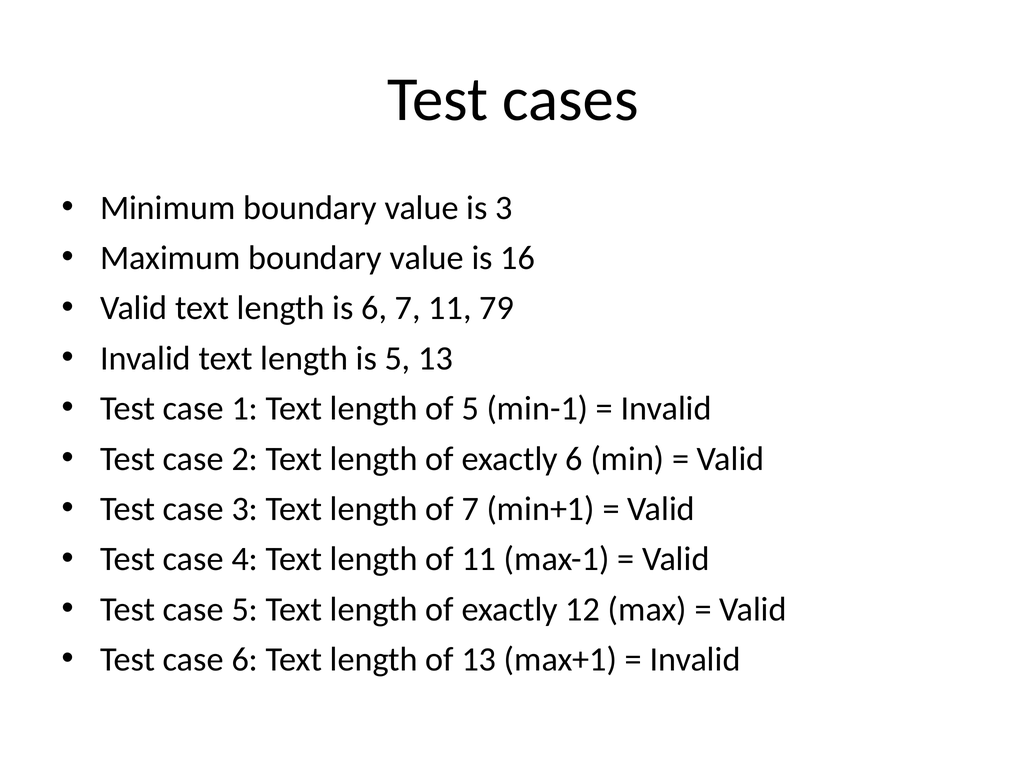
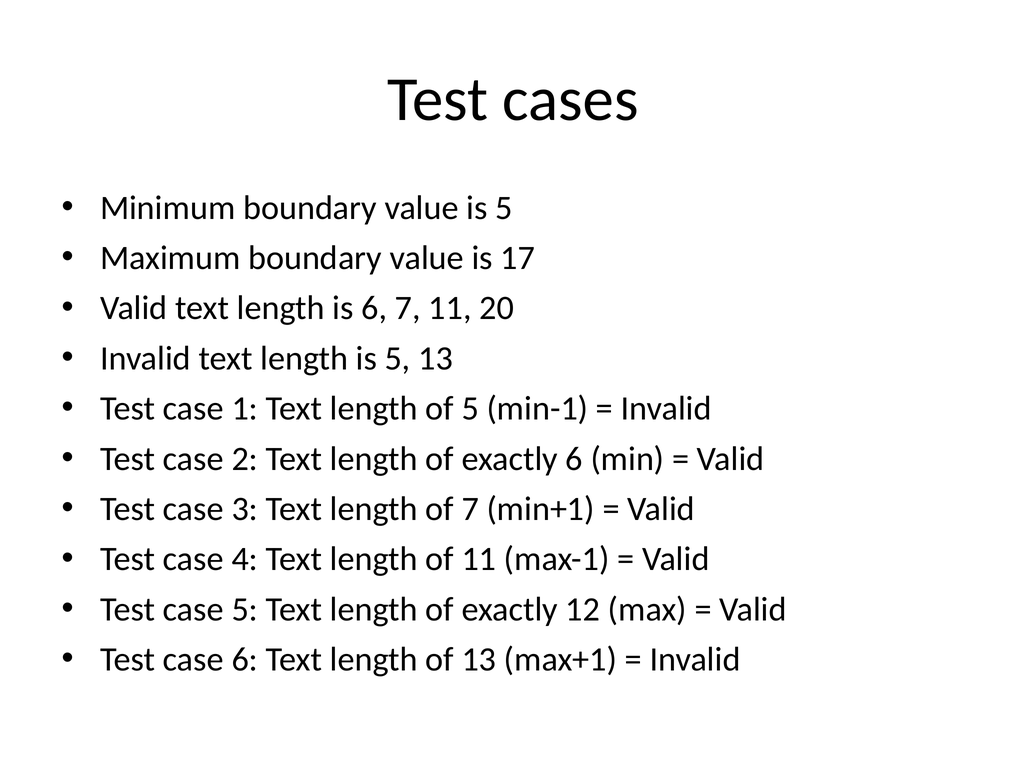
value is 3: 3 -> 5
16: 16 -> 17
79: 79 -> 20
